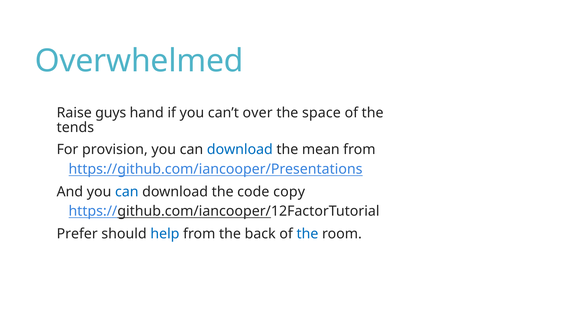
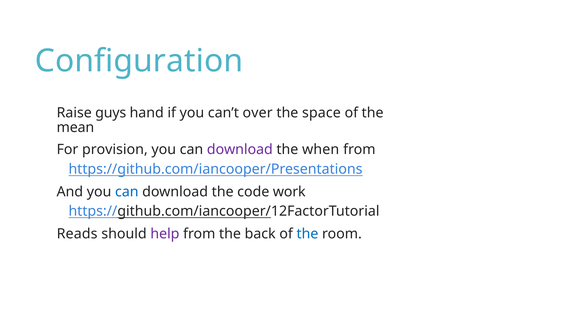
Overwhelmed: Overwhelmed -> Configuration
tends: tends -> mean
download at (240, 150) colour: blue -> purple
mean: mean -> when
copy: copy -> work
Prefer: Prefer -> Reads
help colour: blue -> purple
